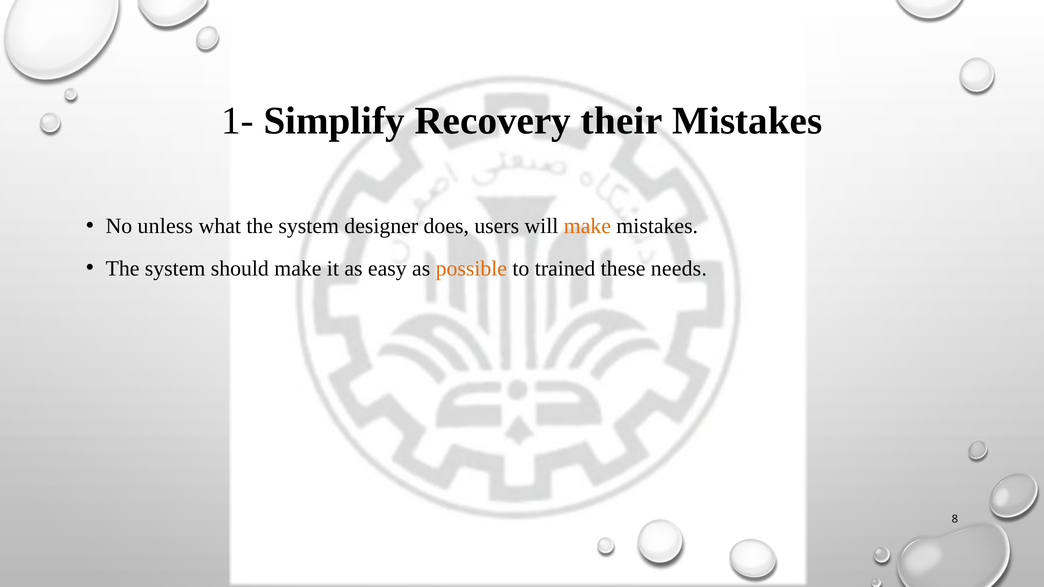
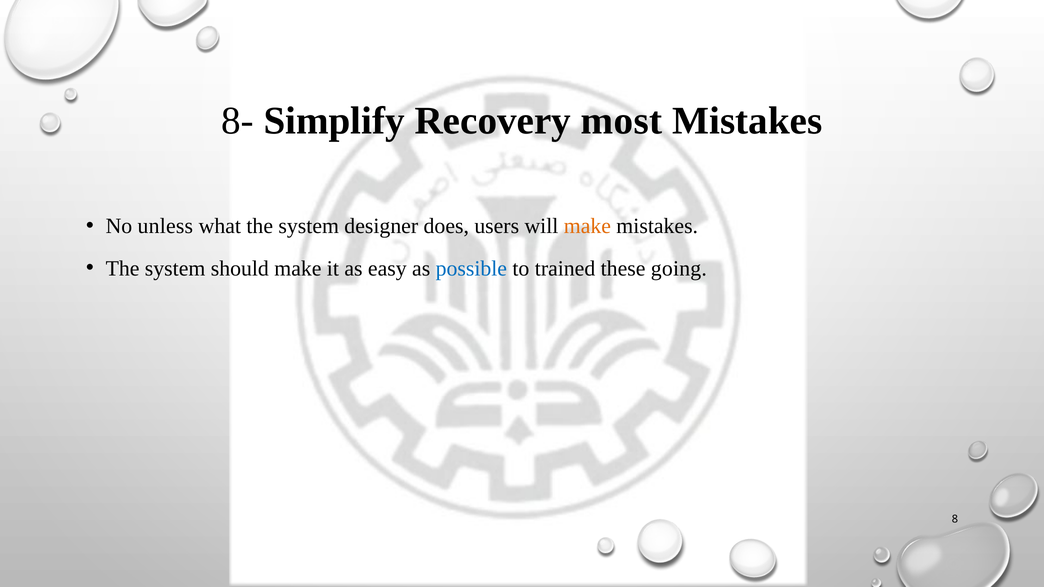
1-: 1- -> 8-
their: their -> most
possible colour: orange -> blue
needs: needs -> going
